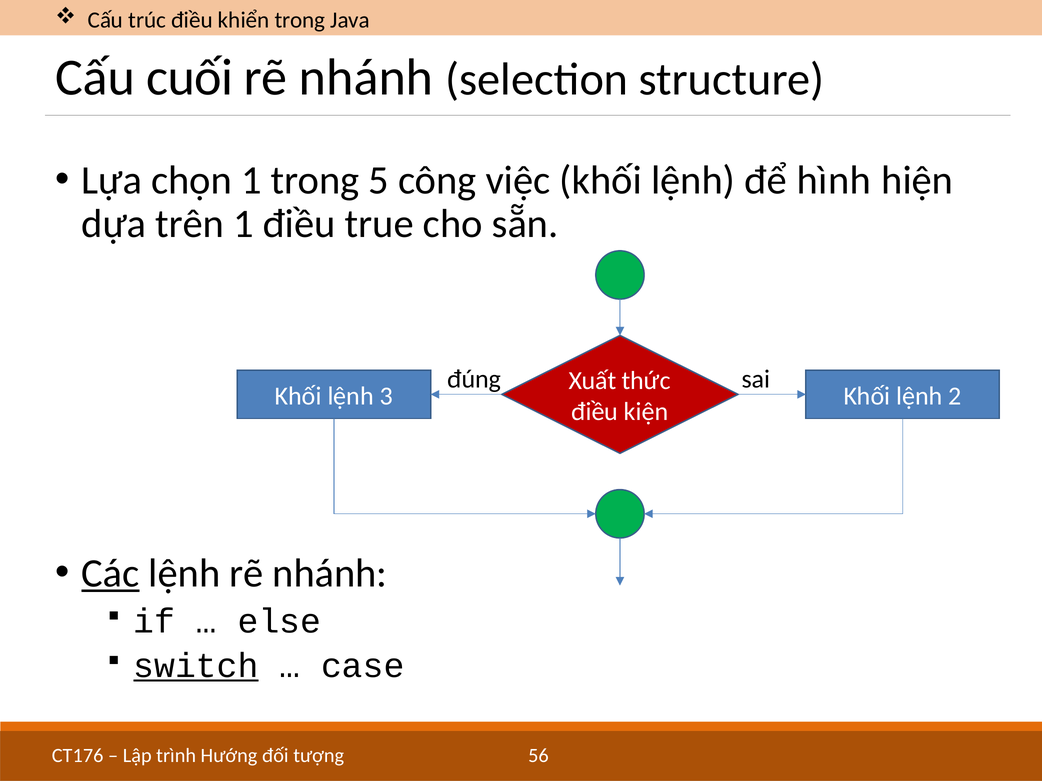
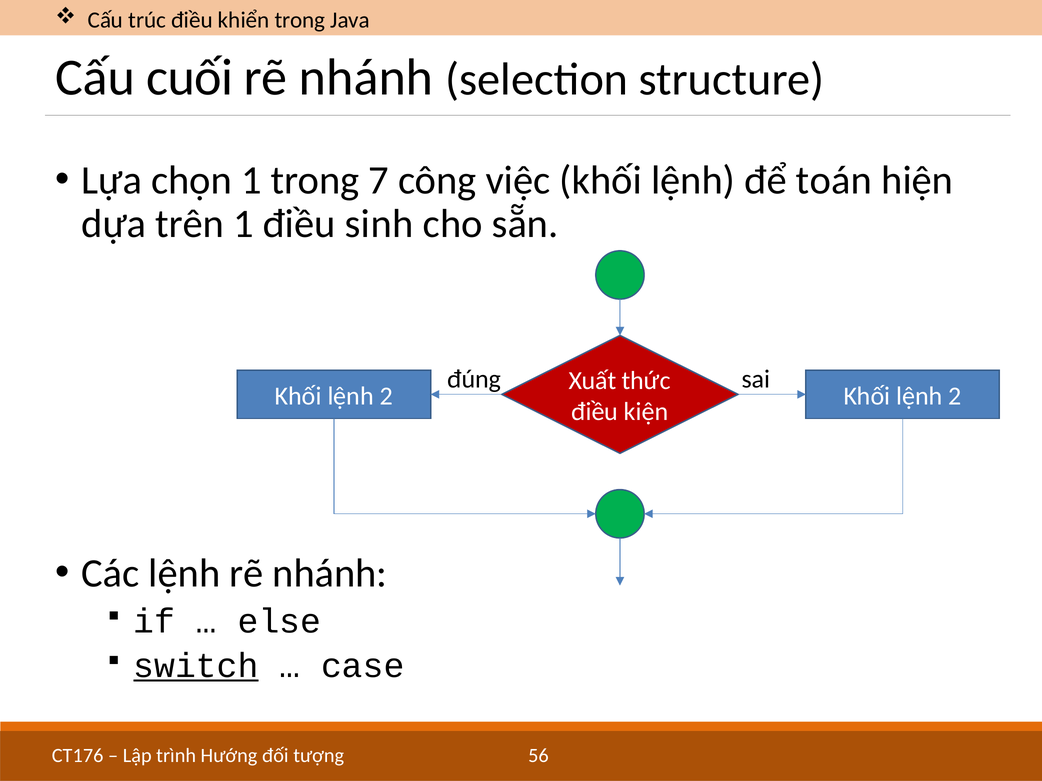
5: 5 -> 7
hình: hình -> toán
true: true -> sinh
3 at (386, 396): 3 -> 2
Các underline: present -> none
